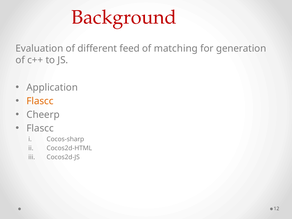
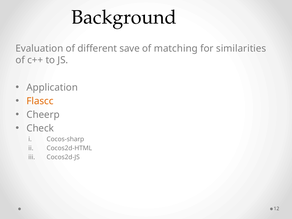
Background colour: red -> black
feed: feed -> save
generation: generation -> similarities
Flascc at (40, 128): Flascc -> Check
